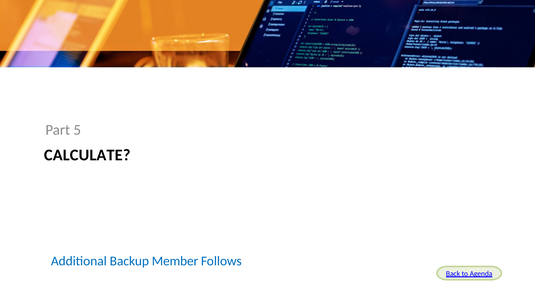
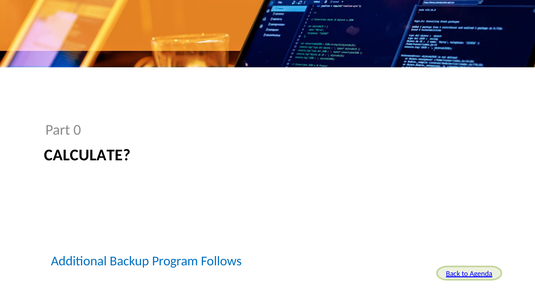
5: 5 -> 0
Member: Member -> Program
